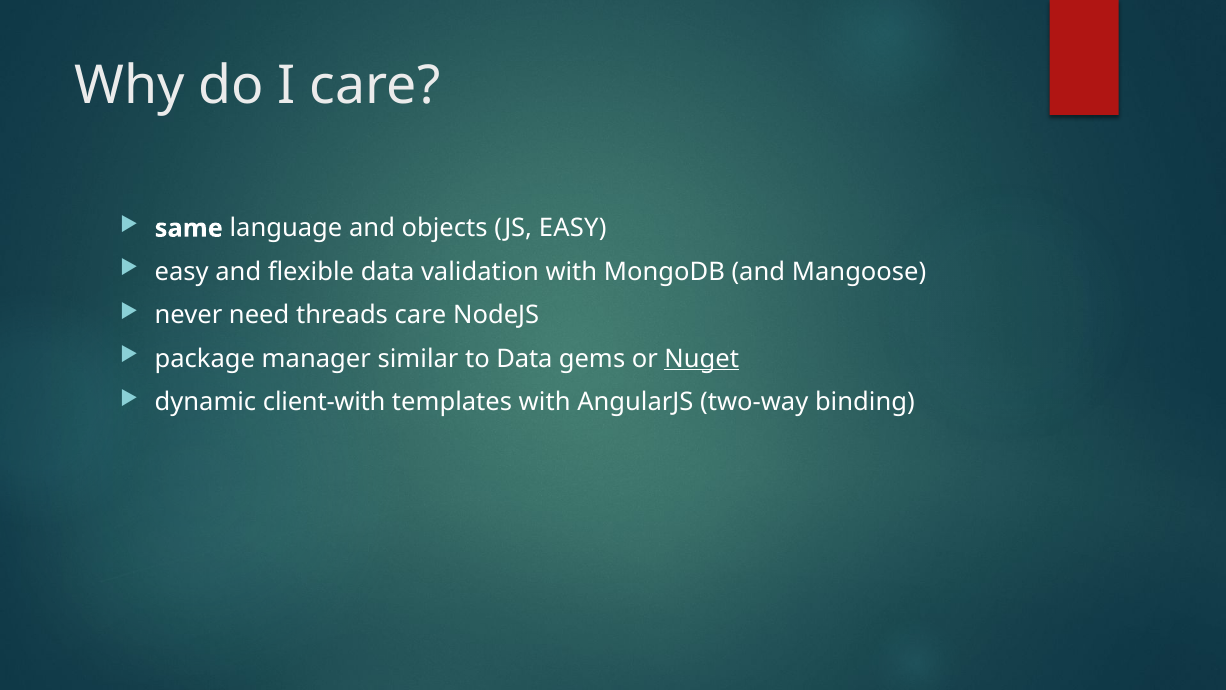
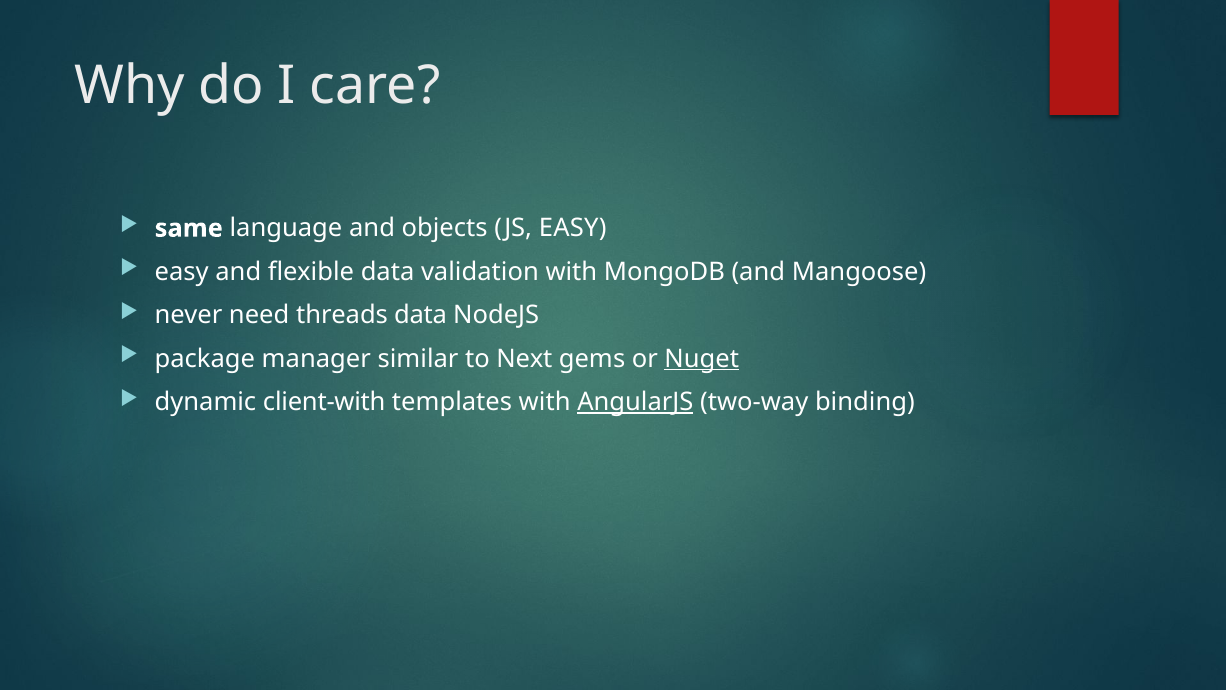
threads care: care -> data
to Data: Data -> Next
AngularJS underline: none -> present
